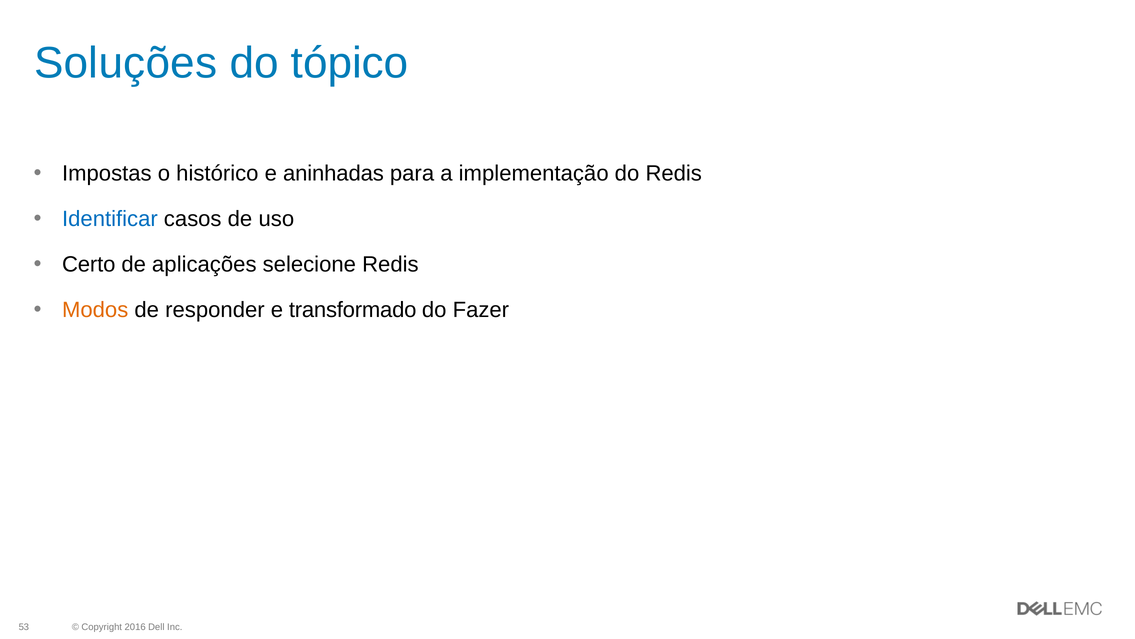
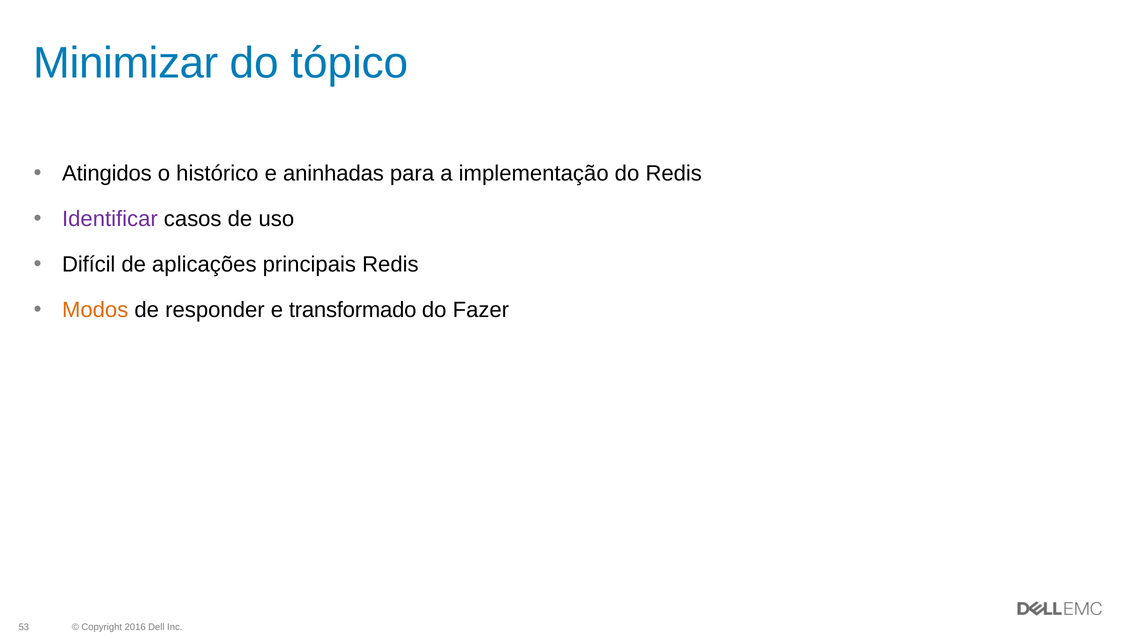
Soluções: Soluções -> Minimizar
Impostas: Impostas -> Atingidos
Identificar colour: blue -> purple
Certo: Certo -> Difícil
selecione: selecione -> principais
